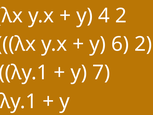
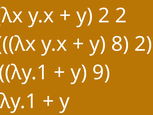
y 4: 4 -> 2
6: 6 -> 8
7: 7 -> 9
